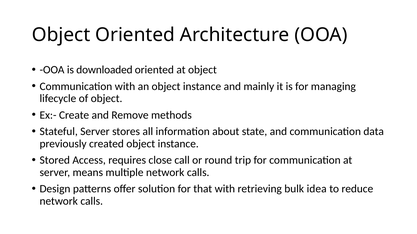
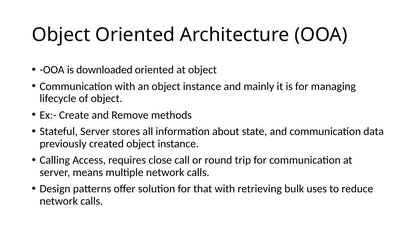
Stored: Stored -> Calling
idea: idea -> uses
